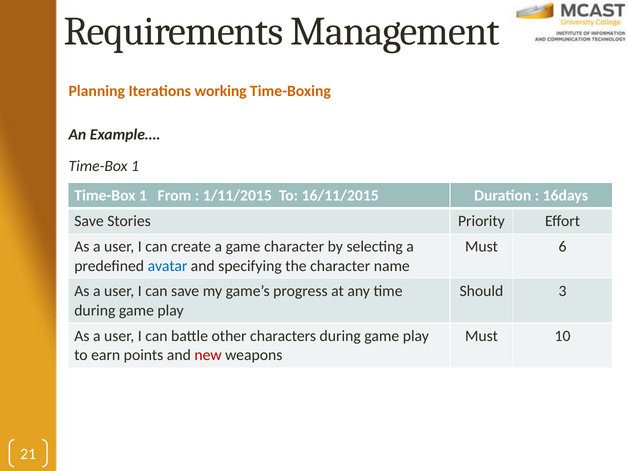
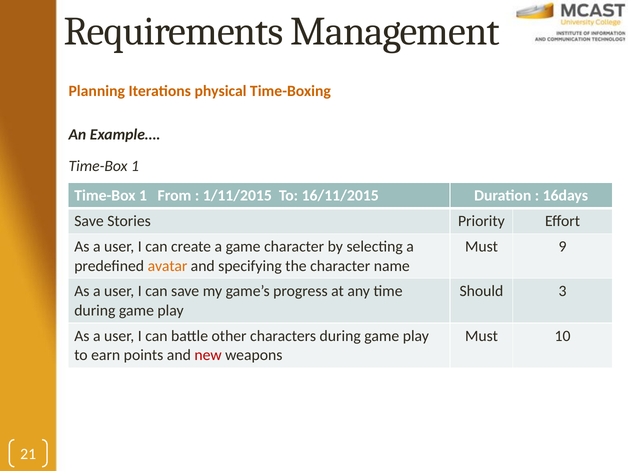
working: working -> physical
6: 6 -> 9
avatar colour: blue -> orange
